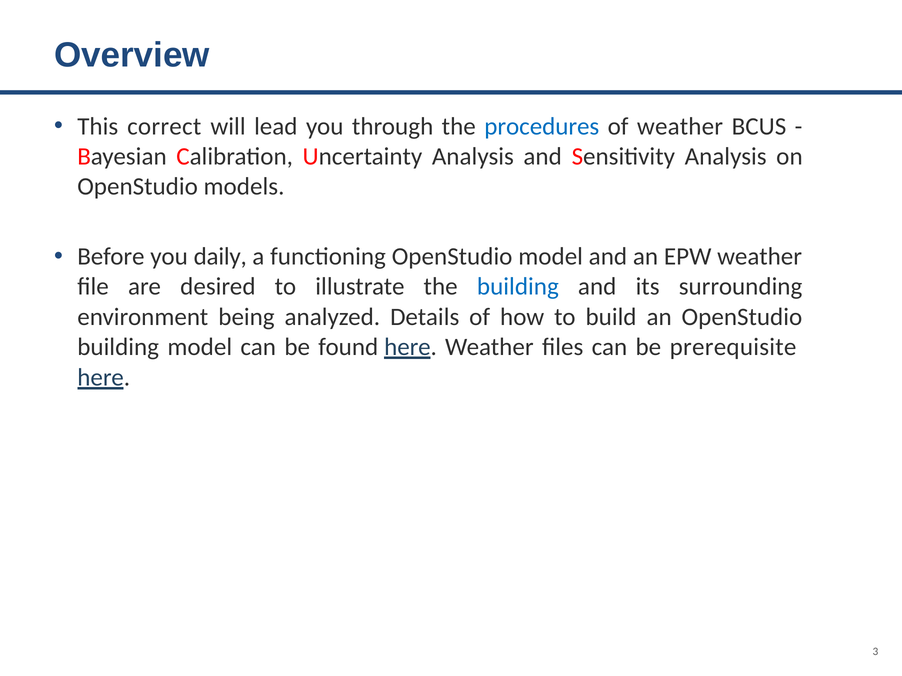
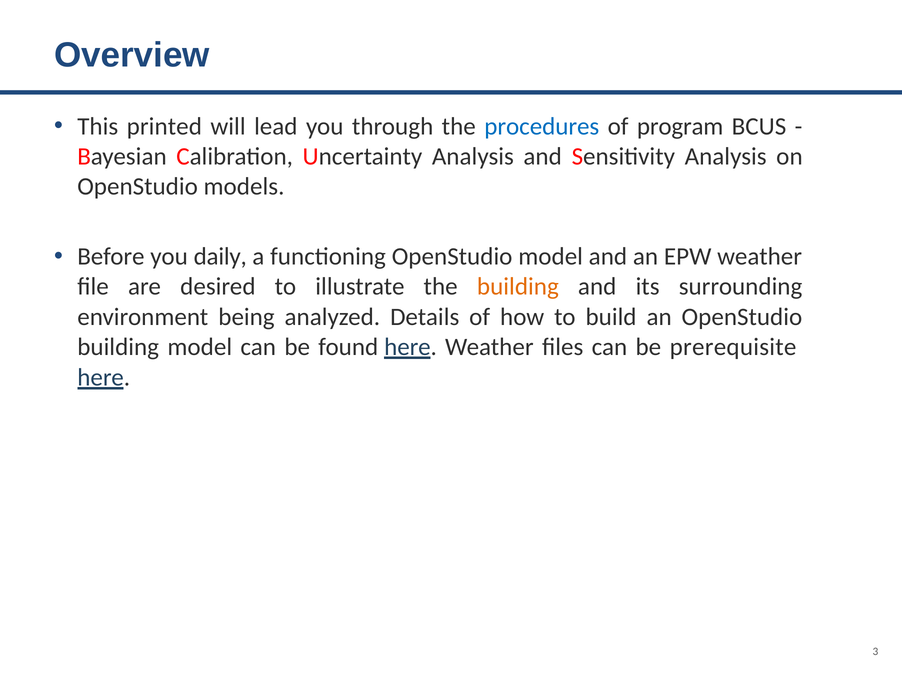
correct: correct -> printed
of weather: weather -> program
building at (518, 287) colour: blue -> orange
